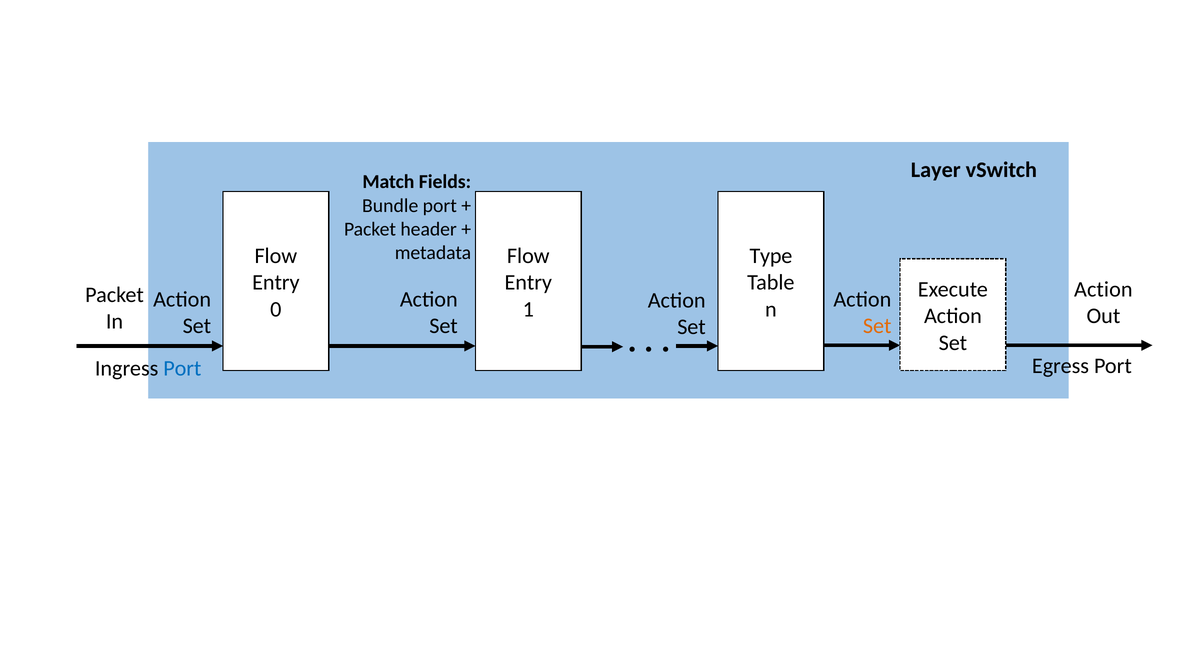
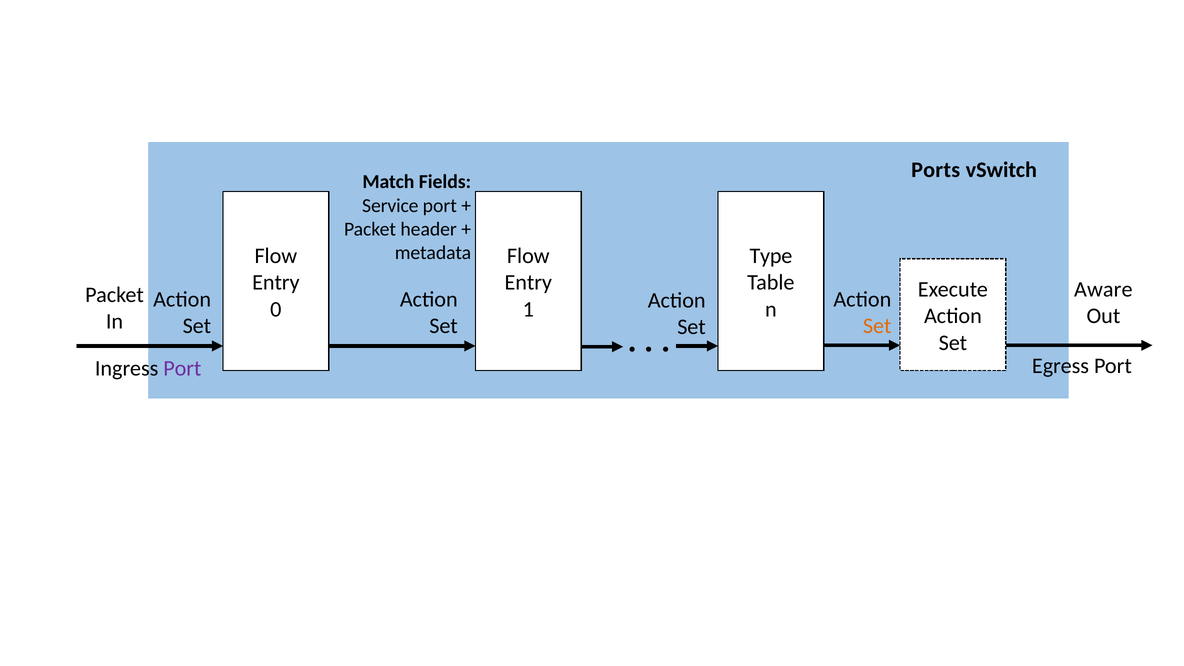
Layer: Layer -> Ports
Bundle: Bundle -> Service
Action at (1103, 289): Action -> Aware
Port at (182, 369) colour: blue -> purple
